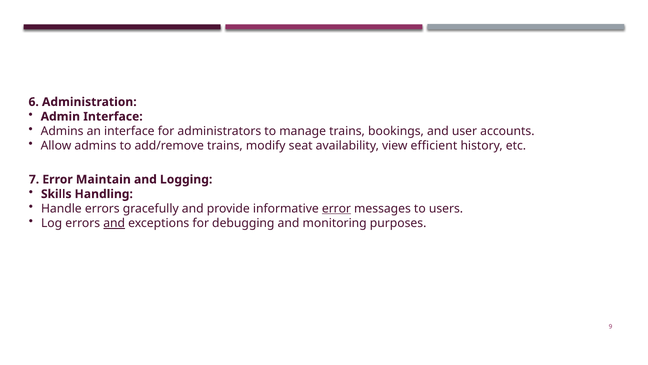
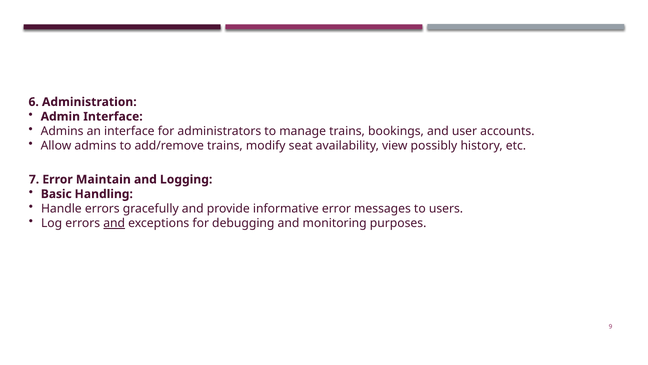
efficient: efficient -> possibly
Skills: Skills -> Basic
error at (336, 208) underline: present -> none
